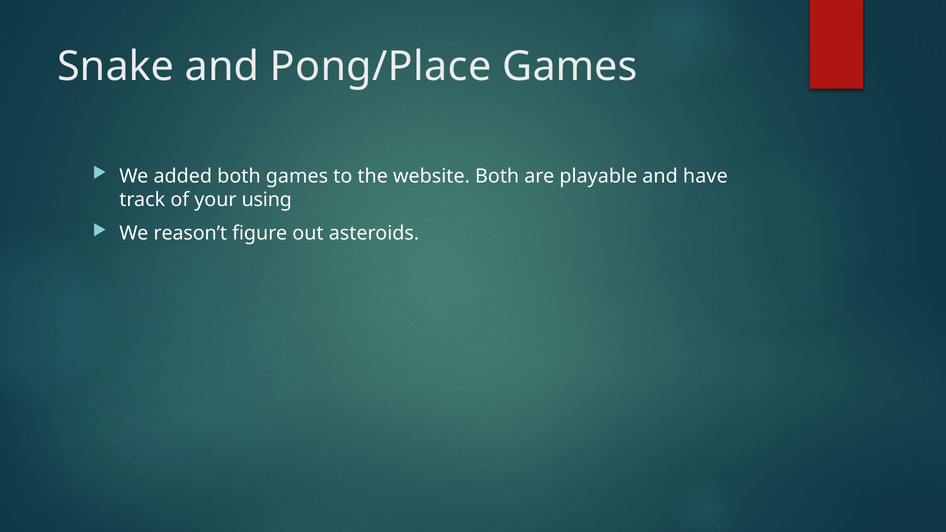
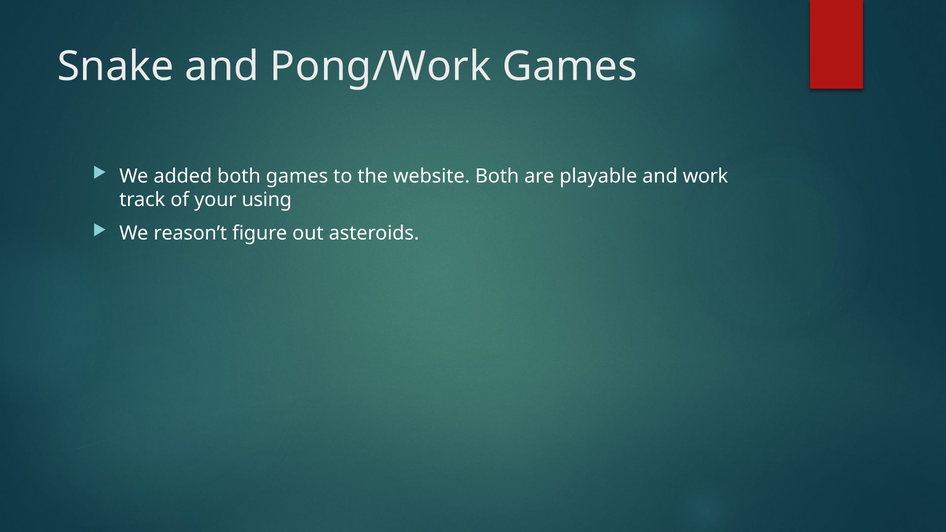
Pong/Place: Pong/Place -> Pong/Work
have: have -> work
